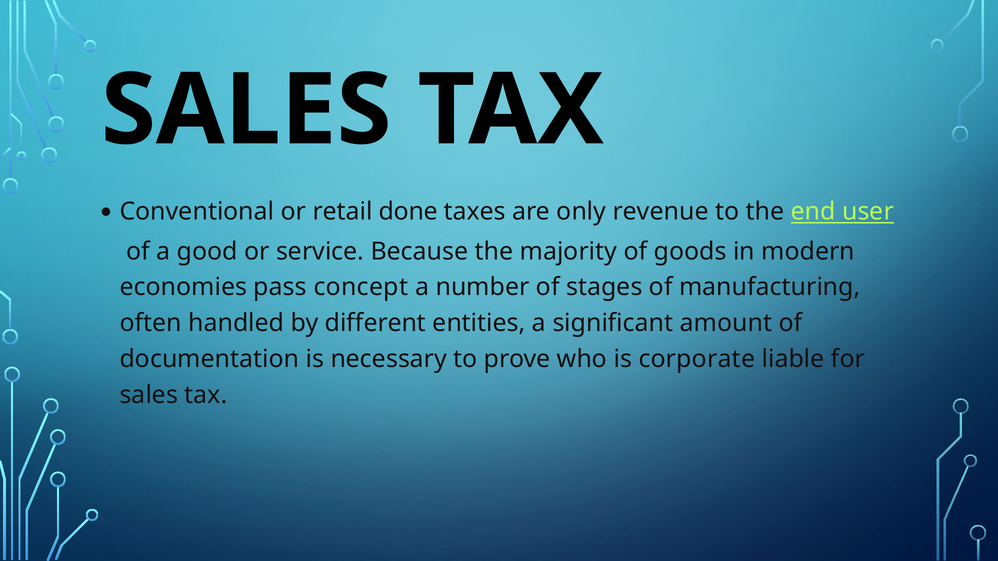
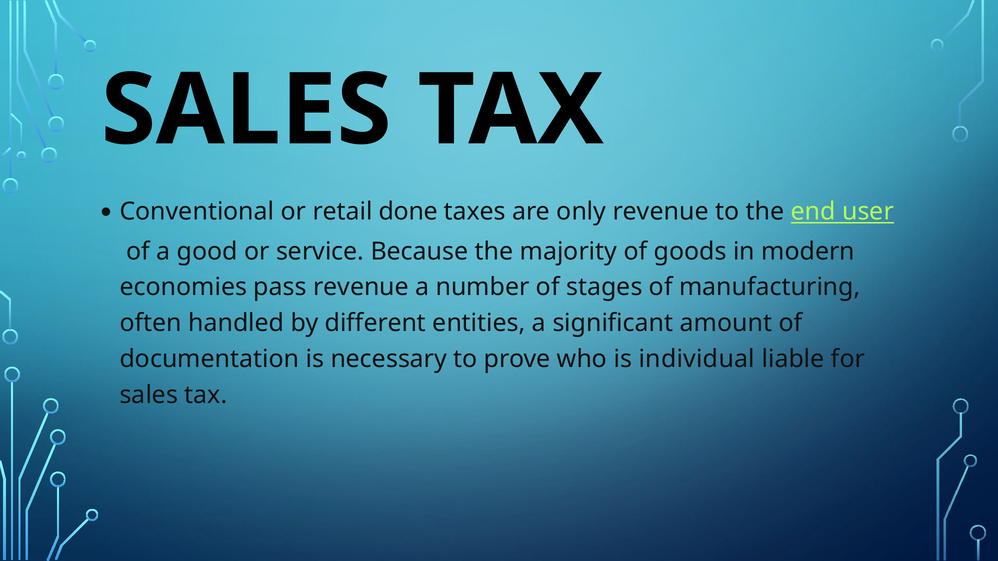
pass concept: concept -> revenue
corporate: corporate -> individual
